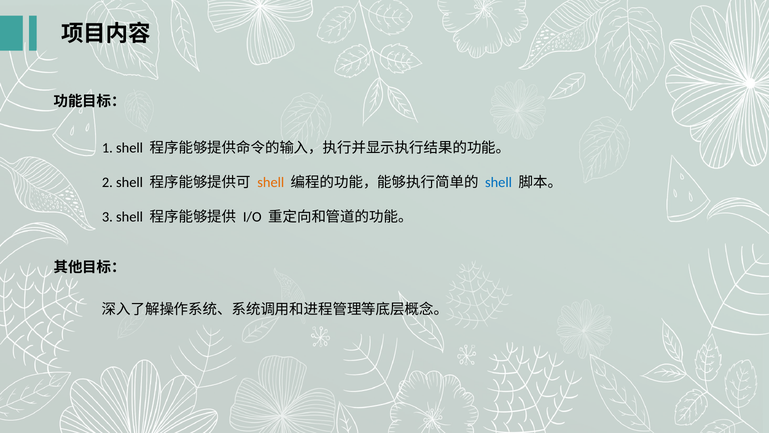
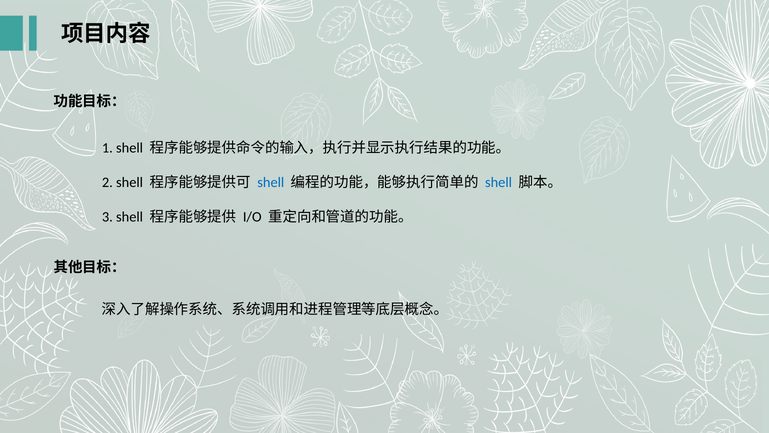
shell at (271, 182) colour: orange -> blue
